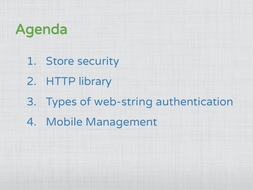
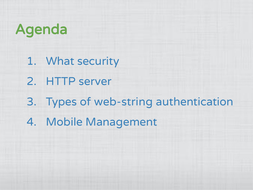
Store: Store -> What
library: library -> server
